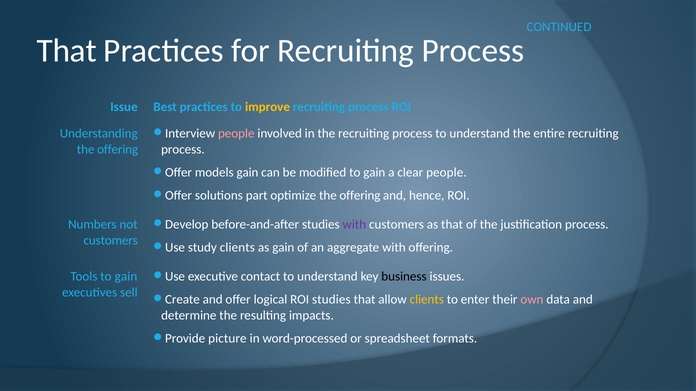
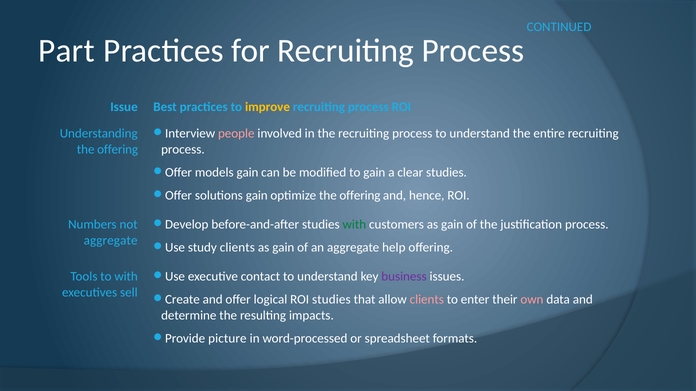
That at (67, 51): That -> Part
clear people: people -> studies
solutions part: part -> gain
with at (354, 225) colour: purple -> green
customers as that: that -> gain
customers at (111, 241): customers -> aggregate
aggregate with: with -> help
business colour: black -> purple
Tools to gain: gain -> with
clients at (427, 300) colour: yellow -> pink
